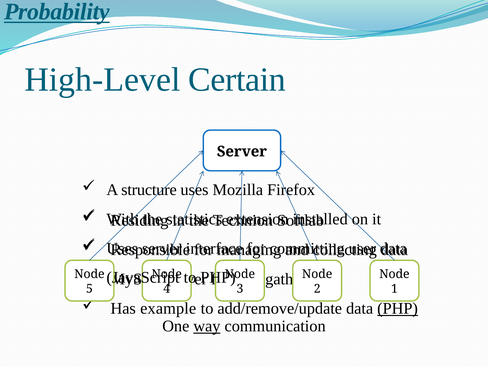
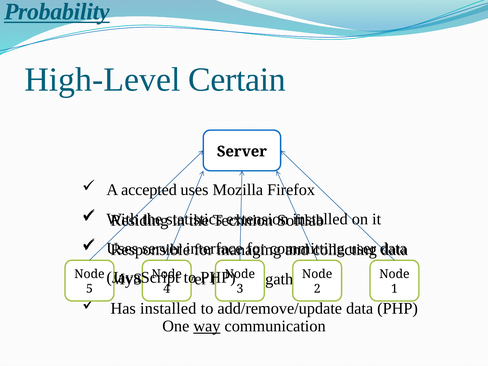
structure: structure -> accepted
Has example: example -> installed
PHP at (398, 308) underline: present -> none
